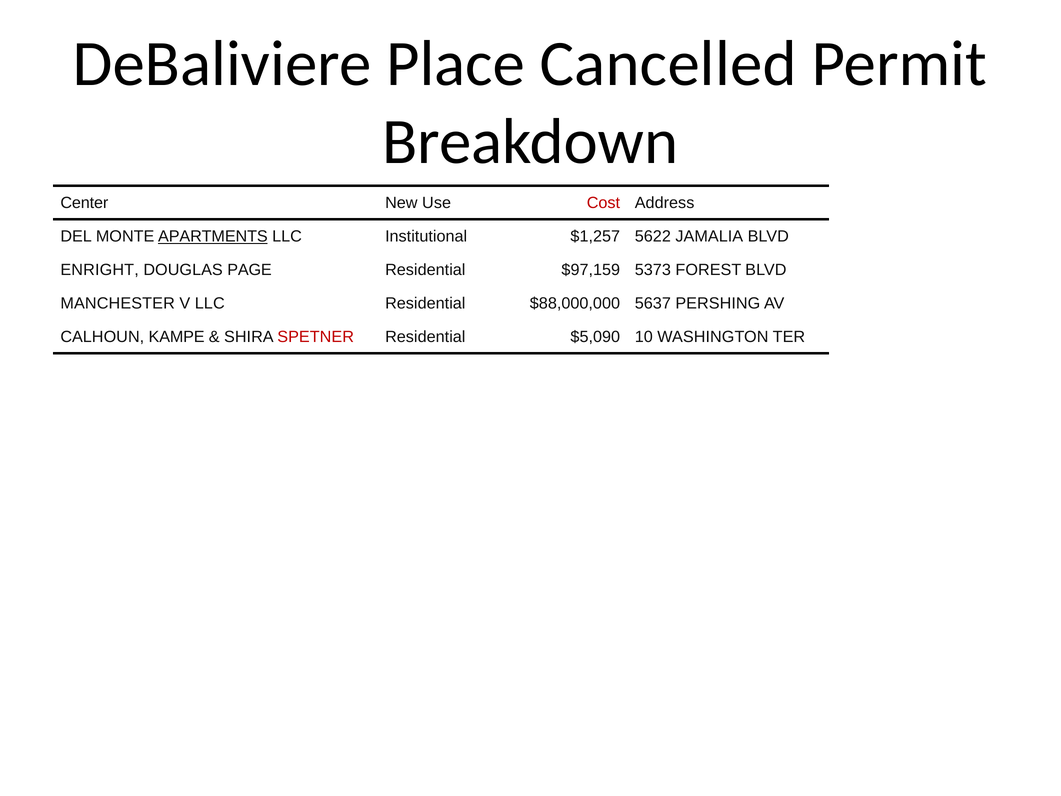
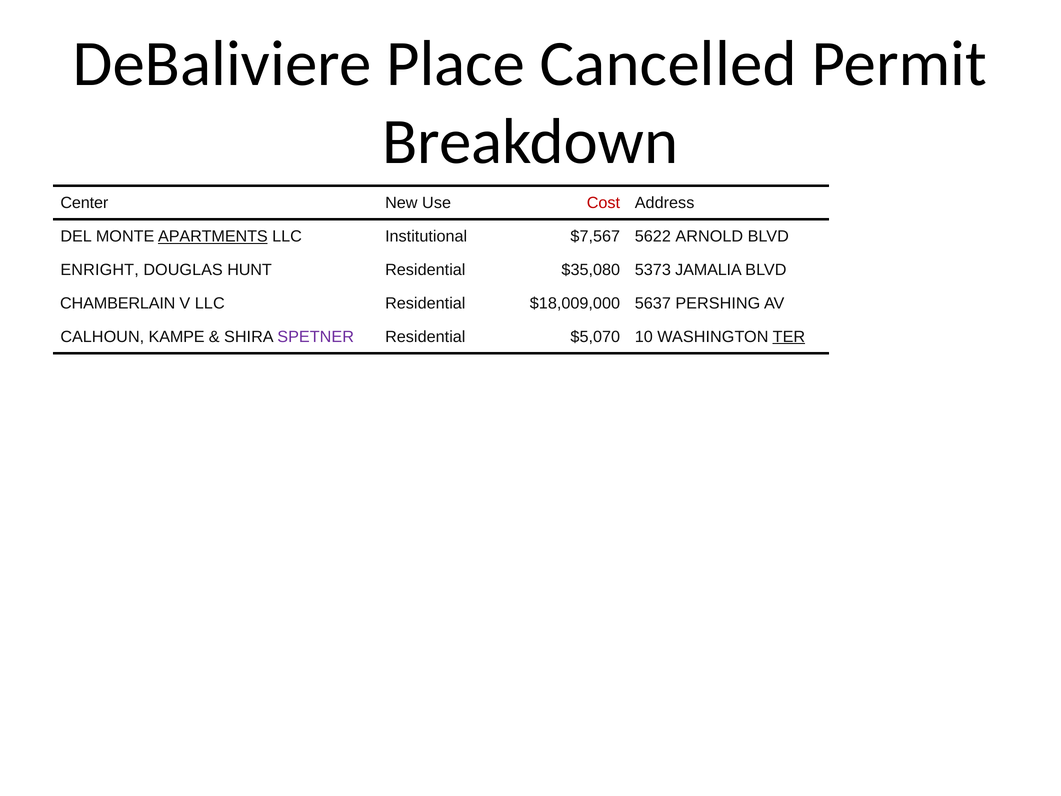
$1,257: $1,257 -> $7,567
JAMALIA: JAMALIA -> ARNOLD
PAGE: PAGE -> HUNT
$97,159: $97,159 -> $35,080
FOREST: FOREST -> JAMALIA
MANCHESTER: MANCHESTER -> CHAMBERLAIN
$88,000,000: $88,000,000 -> $18,009,000
SPETNER colour: red -> purple
$5,090: $5,090 -> $5,070
TER underline: none -> present
